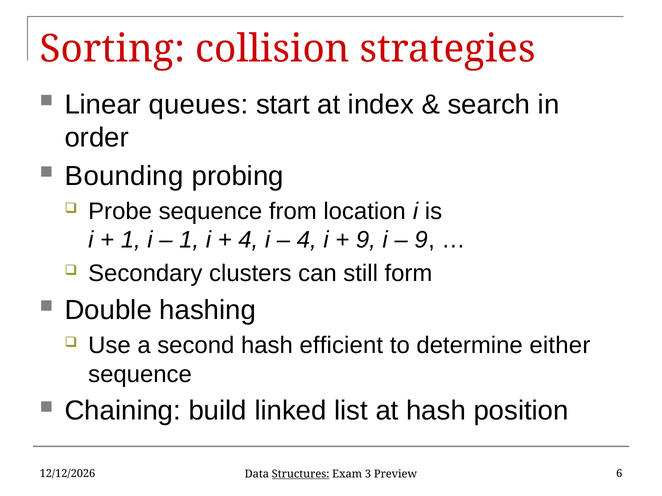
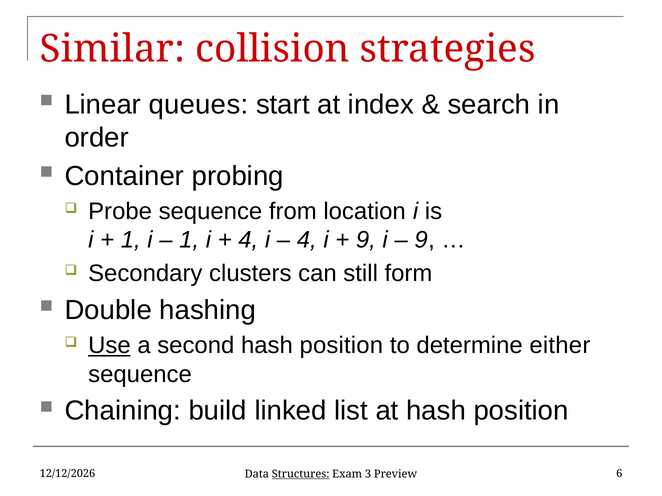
Sorting: Sorting -> Similar
Bounding: Bounding -> Container
Use underline: none -> present
second hash efficient: efficient -> position
